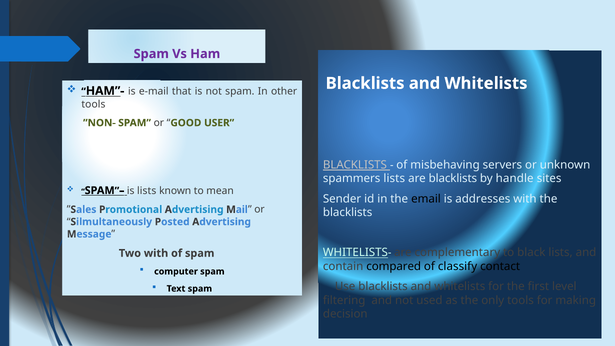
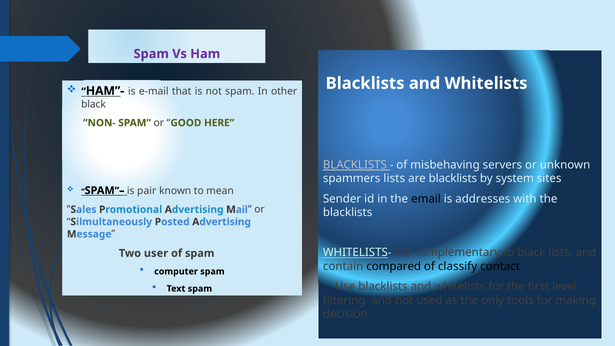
tools at (93, 104): tools -> black
USER: USER -> HERE
handle: handle -> system
is lists: lists -> pair
Two with: with -> user
